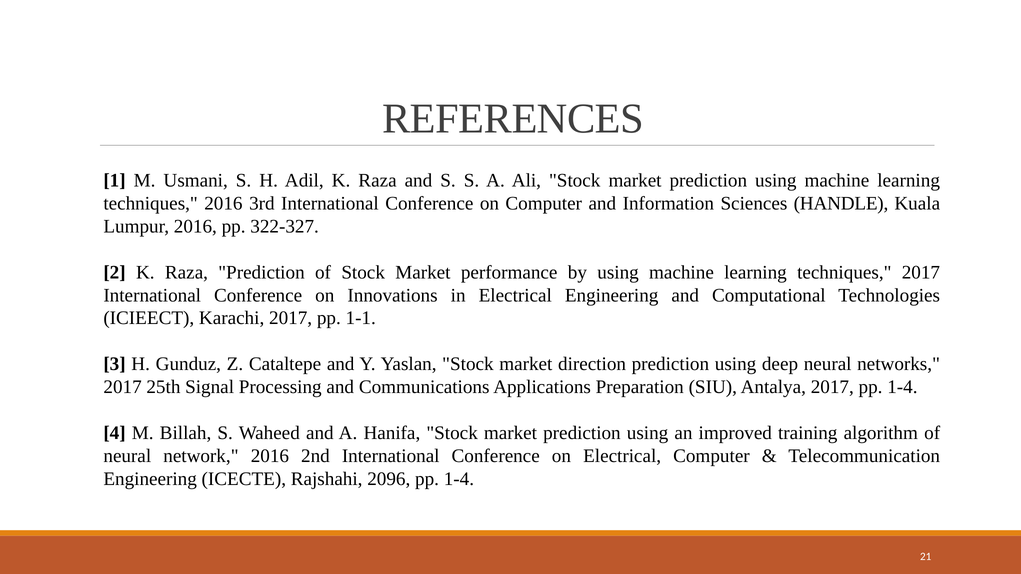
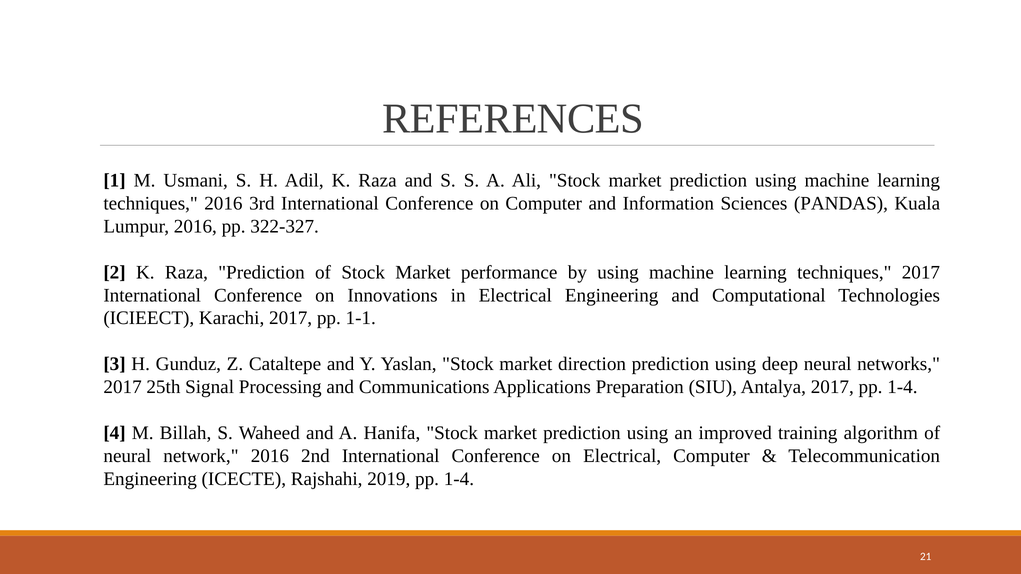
HANDLE: HANDLE -> PANDAS
2096: 2096 -> 2019
